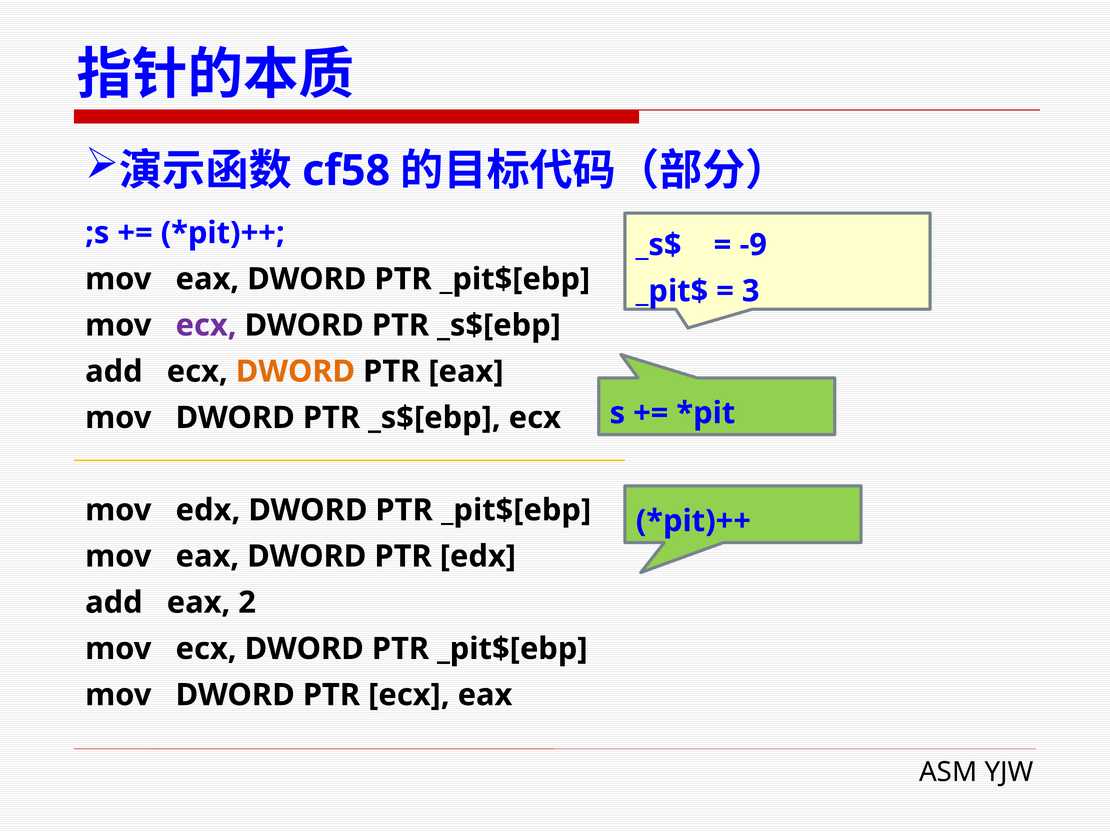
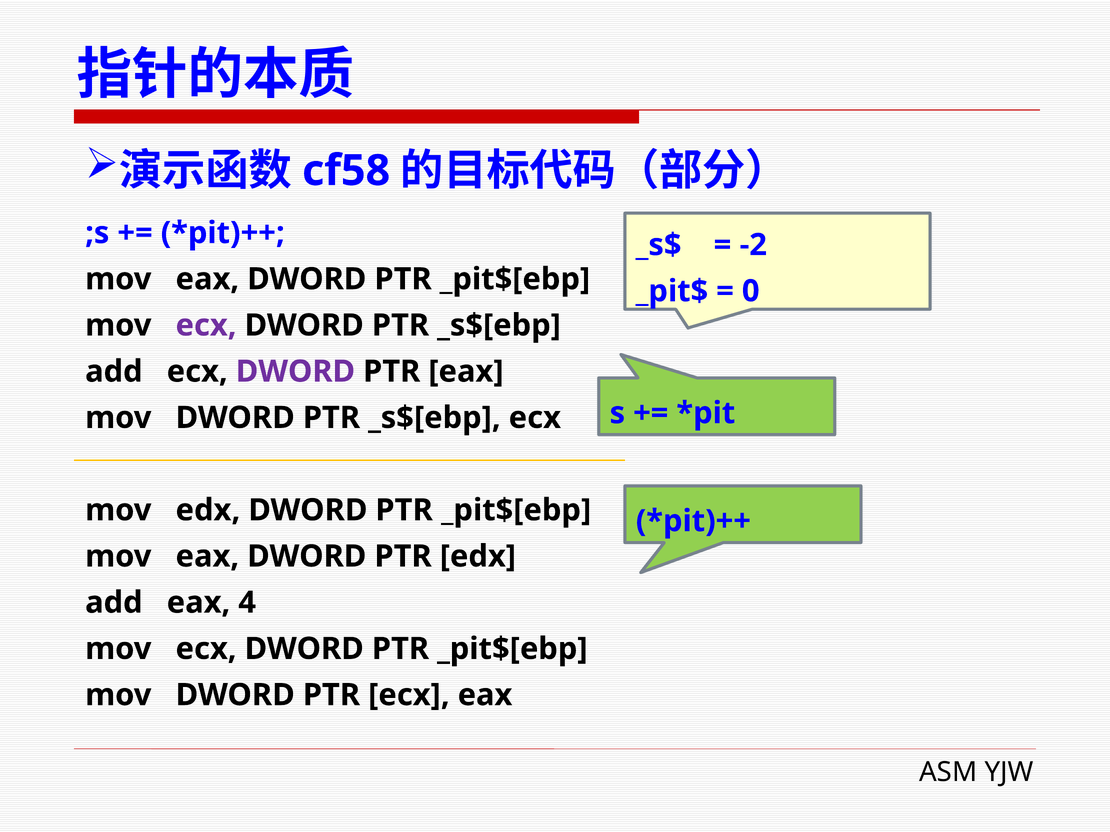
-9: -9 -> -2
3: 3 -> 0
DWORD at (295, 372) colour: orange -> purple
2: 2 -> 4
